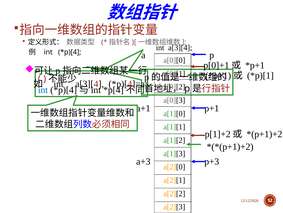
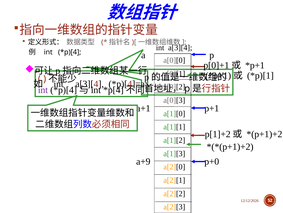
int at (43, 90) colour: blue -> purple
a+3: a+3 -> a+9
p+3: p+3 -> p+0
